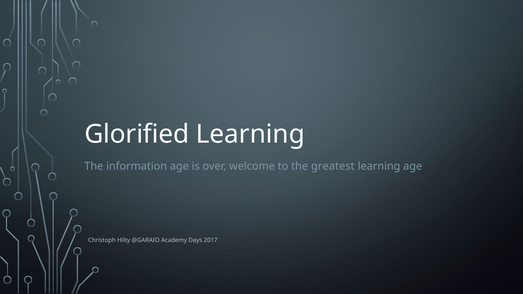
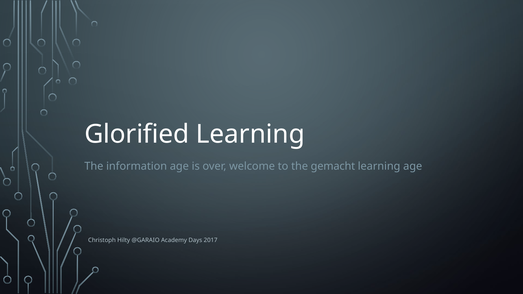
greatest: greatest -> gemacht
